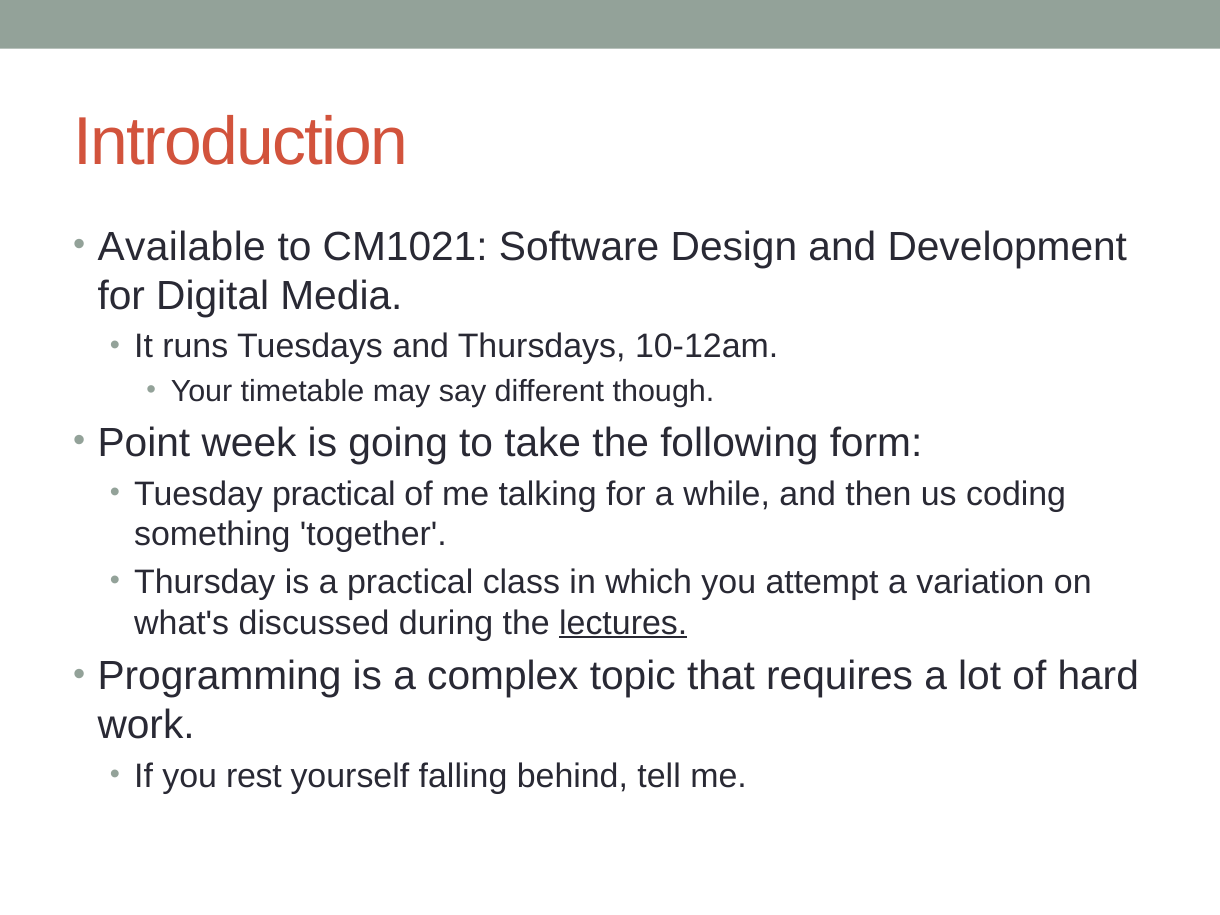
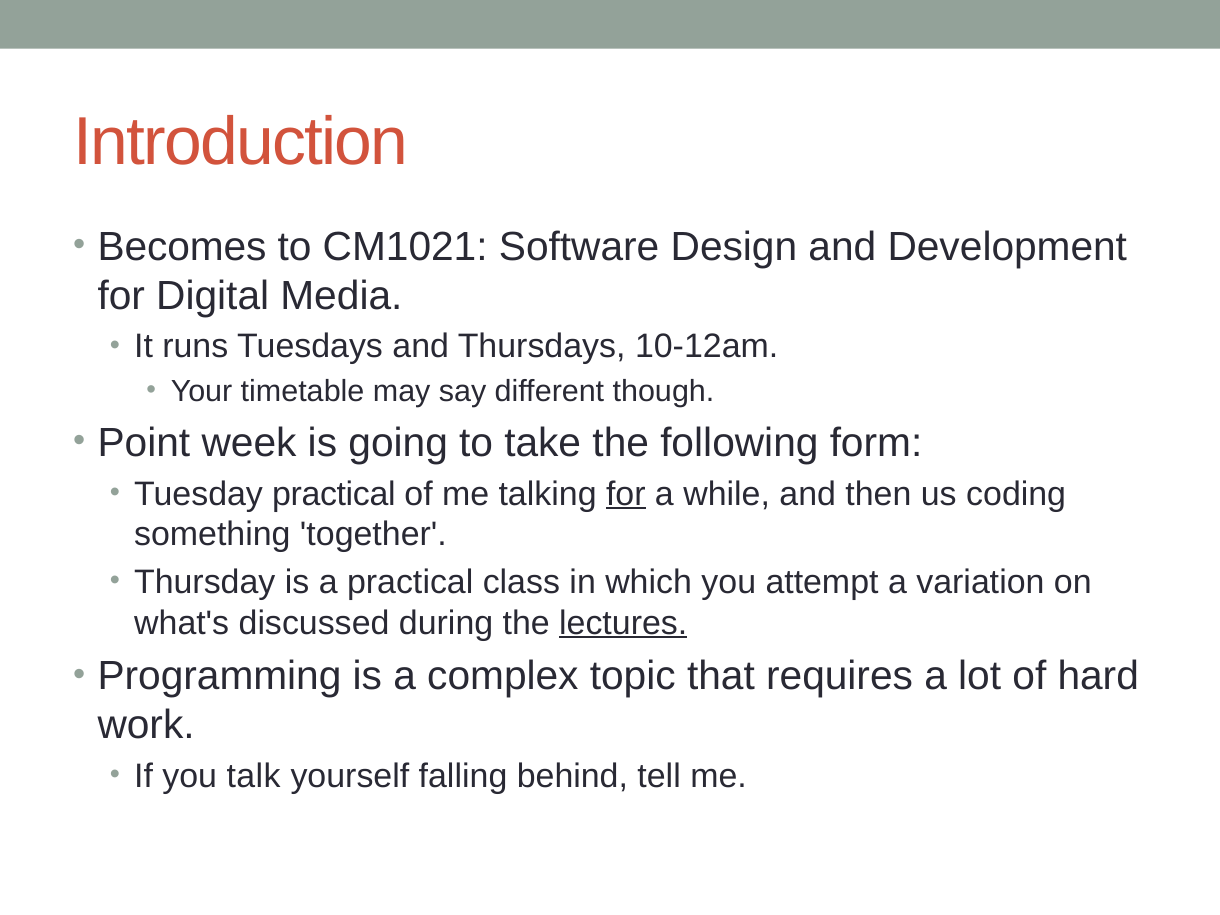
Available: Available -> Becomes
for at (626, 494) underline: none -> present
rest: rest -> talk
